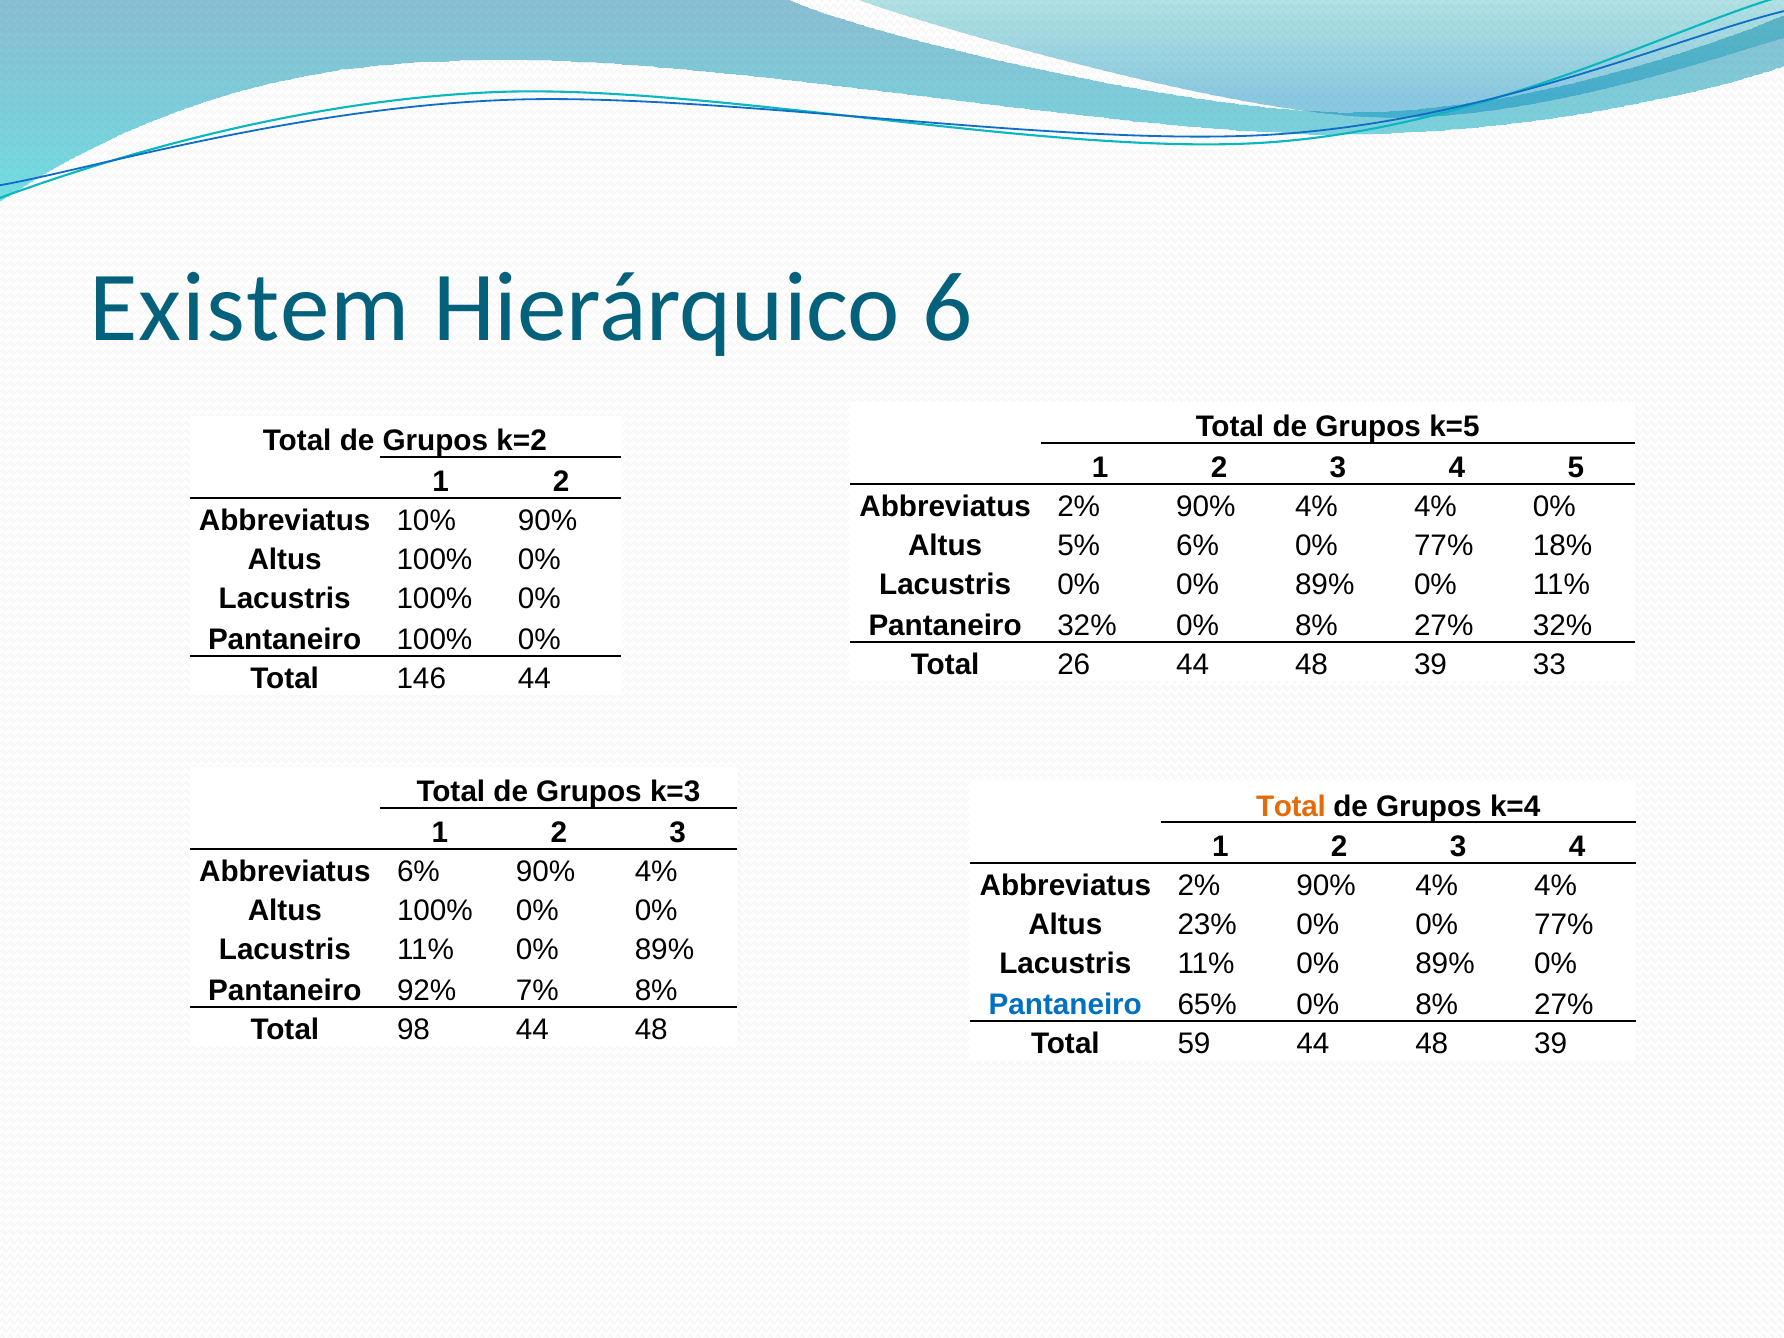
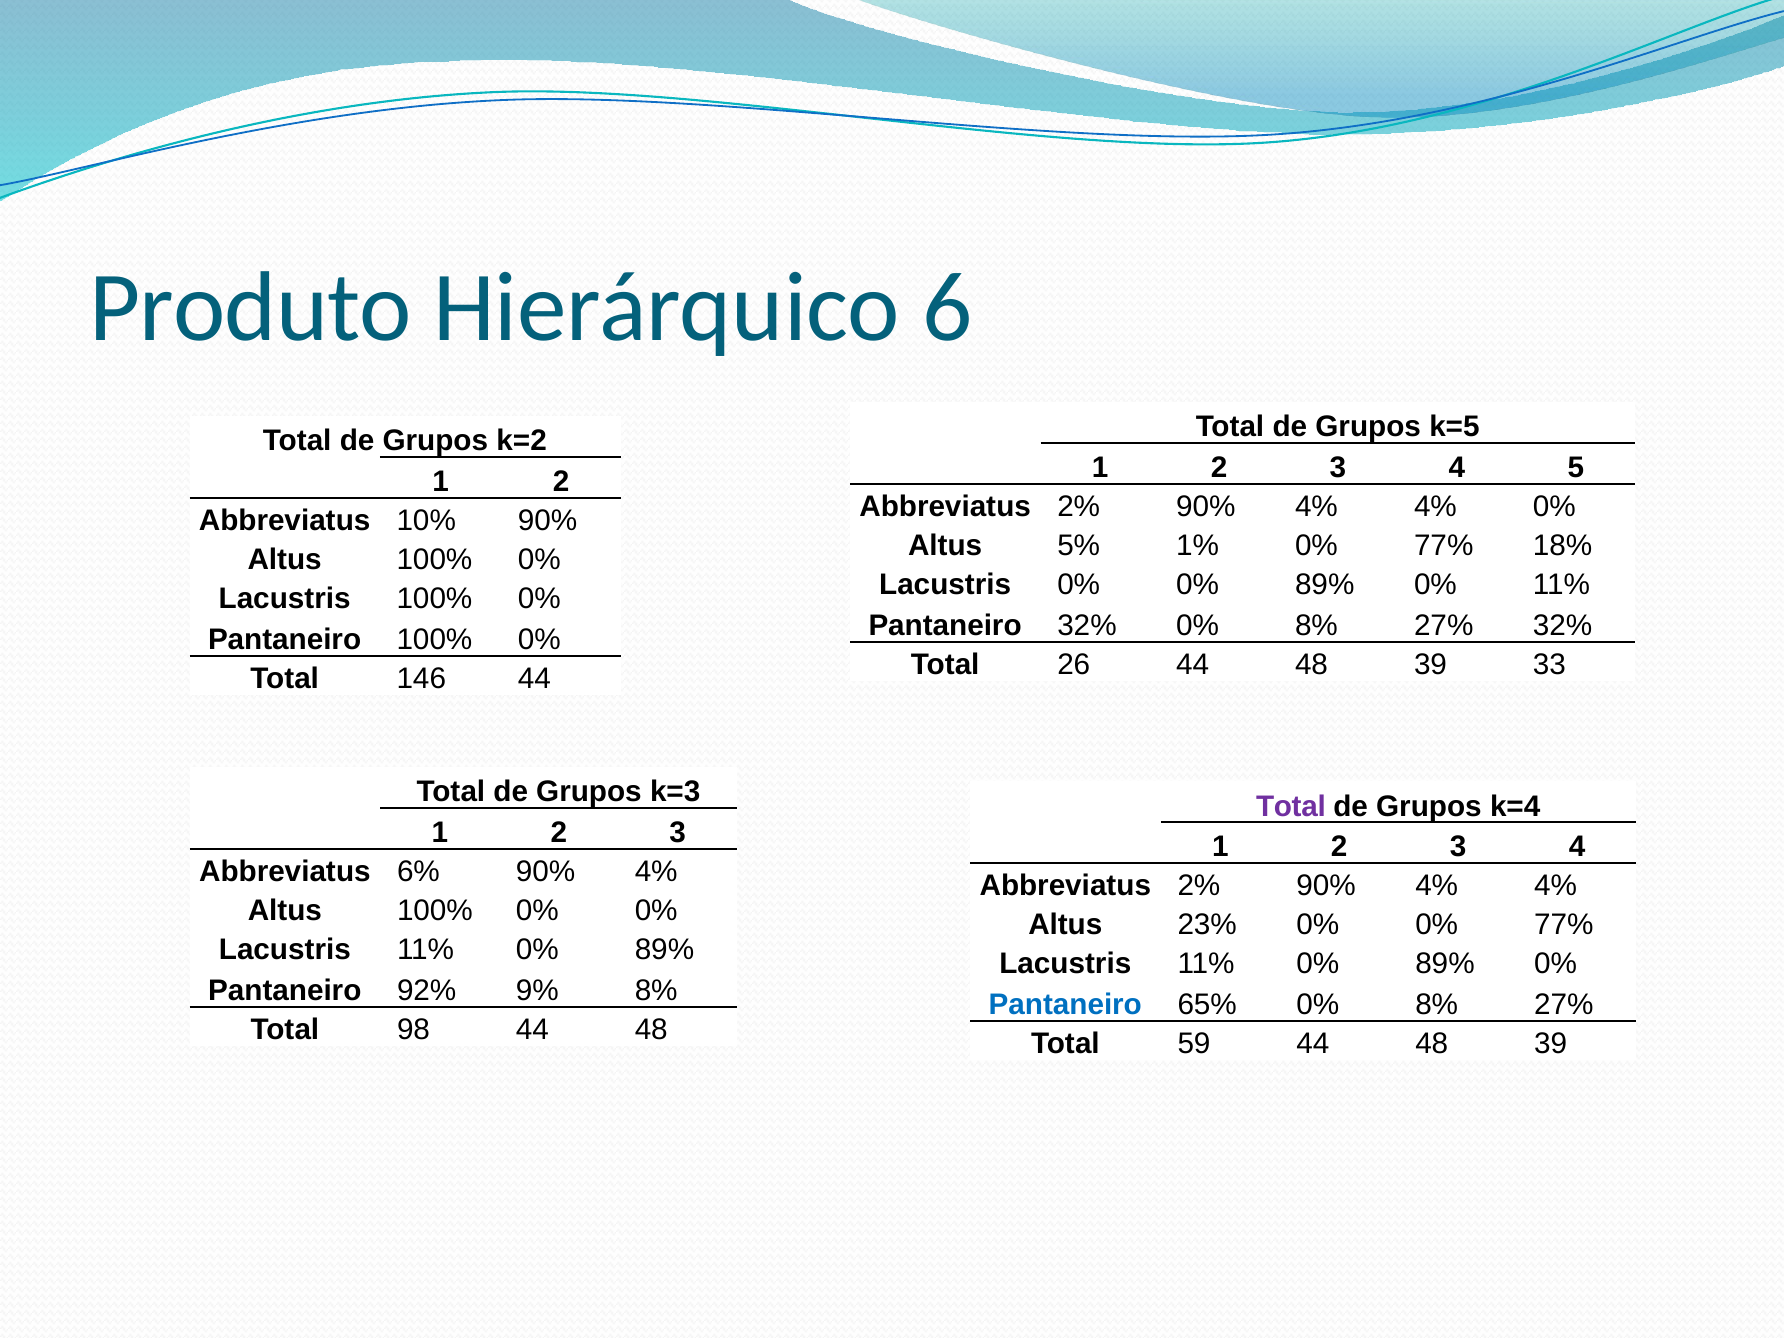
Existem: Existem -> Produto
5% 6%: 6% -> 1%
Total at (1291, 806) colour: orange -> purple
7%: 7% -> 9%
